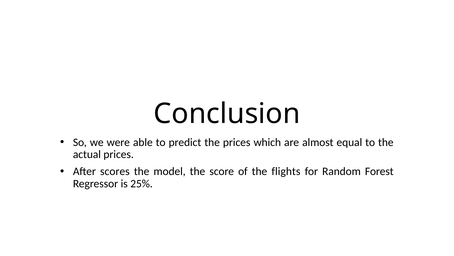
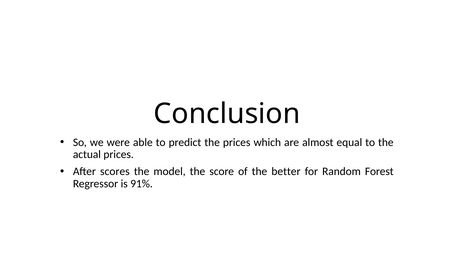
flights: flights -> better
25%: 25% -> 91%
